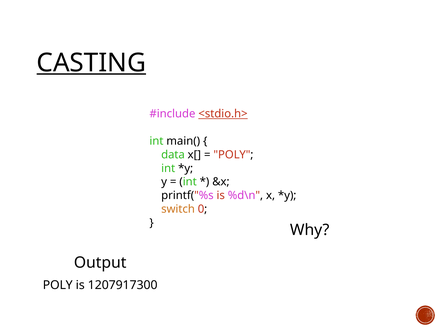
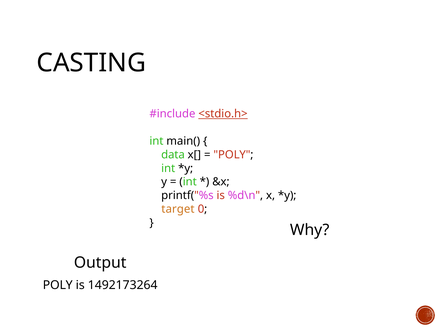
CASTING underline: present -> none
switch: switch -> target
1207917300: 1207917300 -> 1492173264
